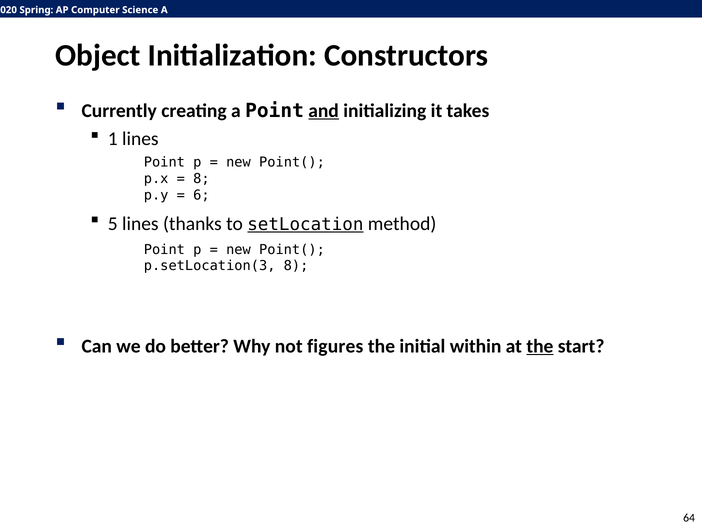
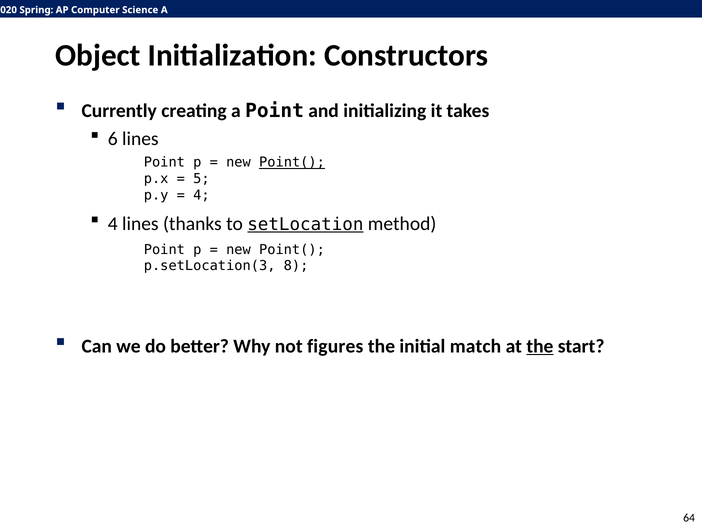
and underline: present -> none
1: 1 -> 6
Point( at (292, 163) underline: none -> present
8 at (201, 179): 8 -> 5
6 at (201, 195): 6 -> 4
5 at (113, 224): 5 -> 4
within: within -> match
